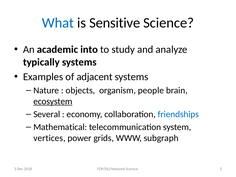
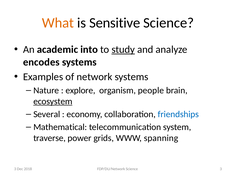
What colour: blue -> orange
study underline: none -> present
typically: typically -> encodes
adjacent: adjacent -> network
objects: objects -> explore
vertices: vertices -> traverse
subgraph: subgraph -> spanning
